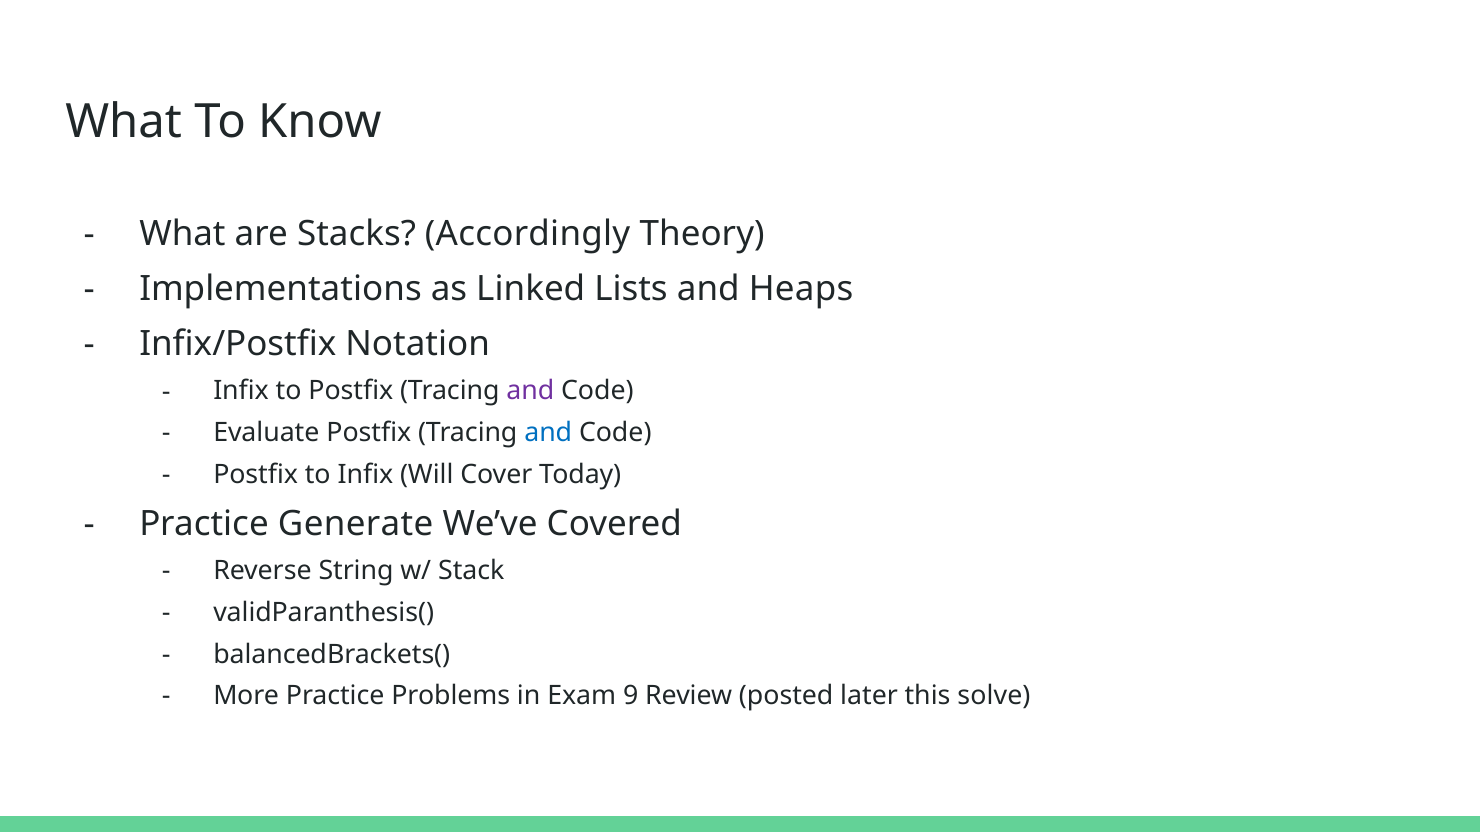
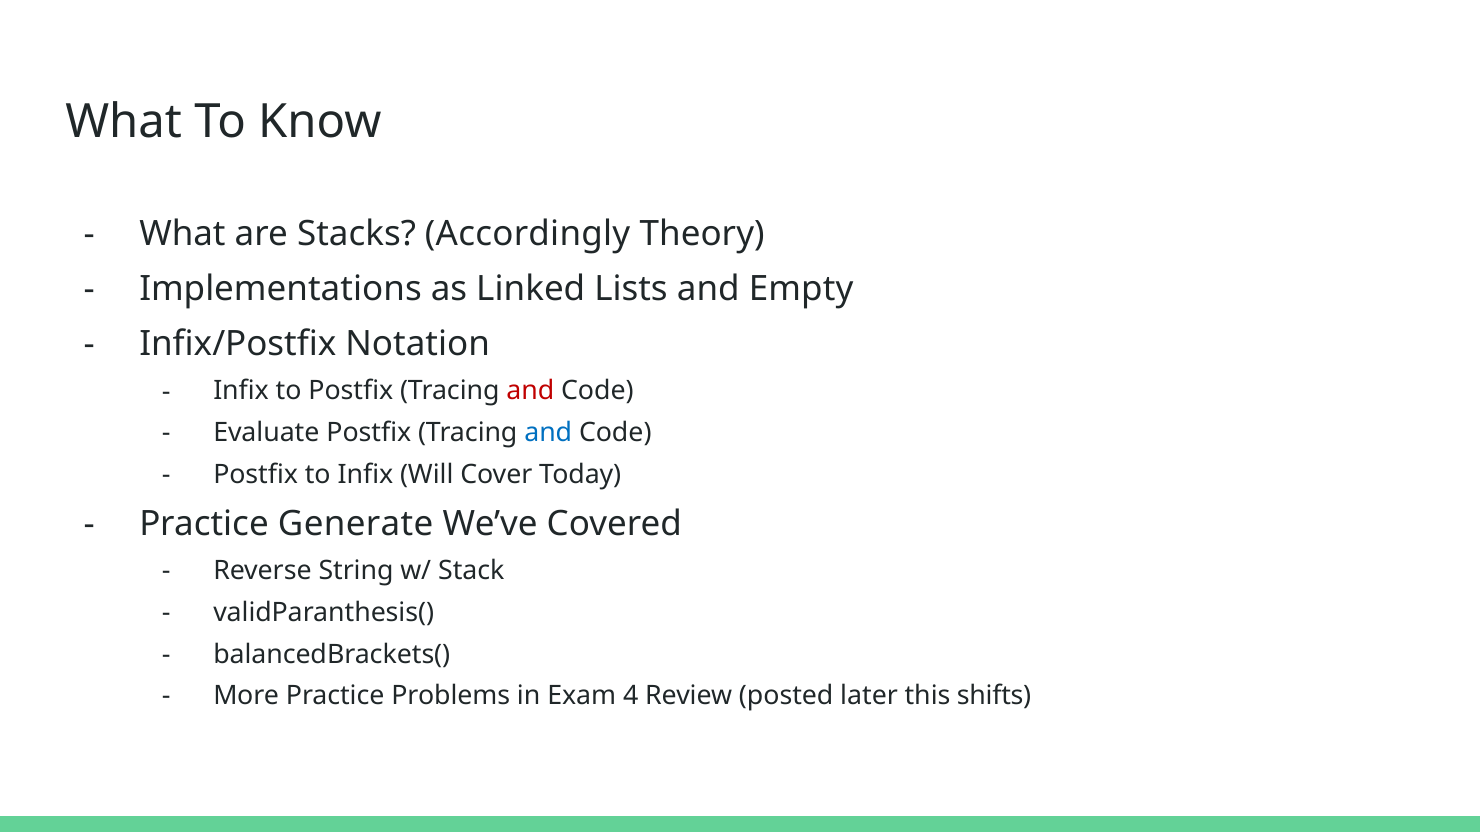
Heaps: Heaps -> Empty
and at (530, 391) colour: purple -> red
9: 9 -> 4
solve: solve -> shifts
